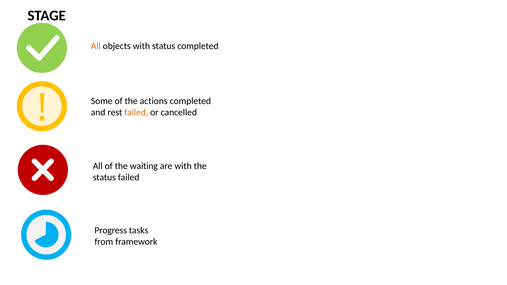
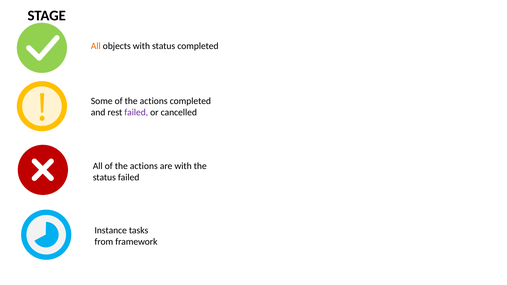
failed at (136, 112) colour: orange -> purple
All of the waiting: waiting -> actions
Progress: Progress -> Instance
